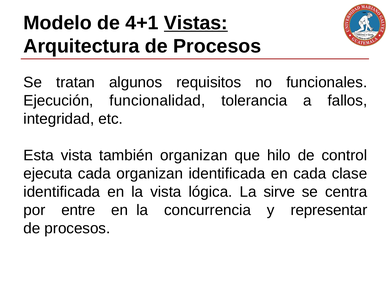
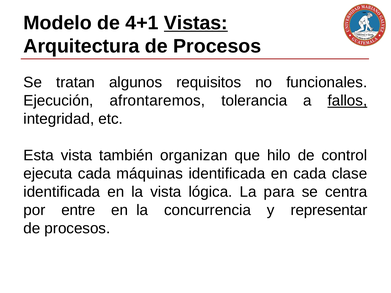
funcionalidad: funcionalidad -> afrontaremos
fallos underline: none -> present
cada organizan: organizan -> máquinas
sirve: sirve -> para
